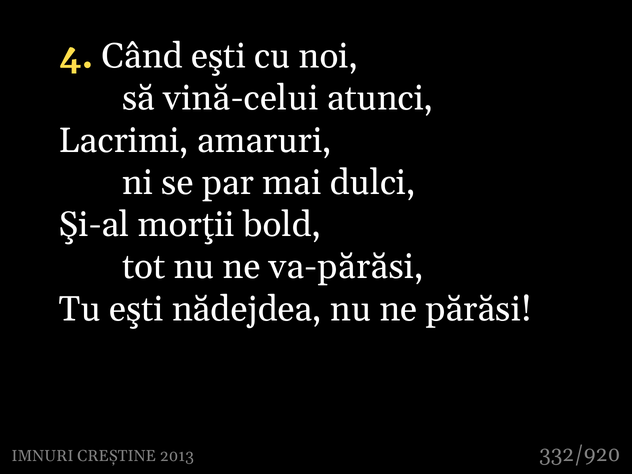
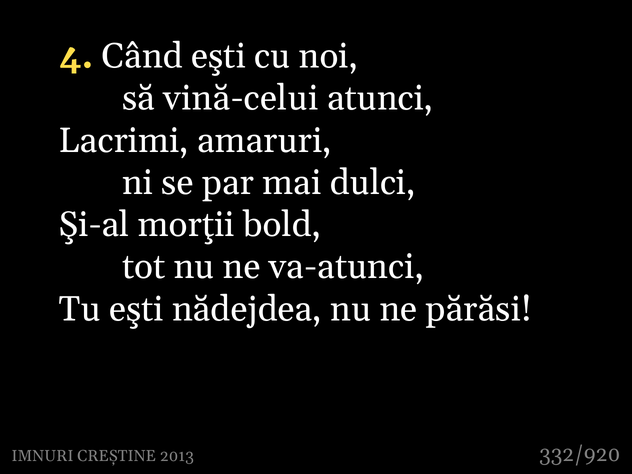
va-părăsi: va-părăsi -> va-atunci
